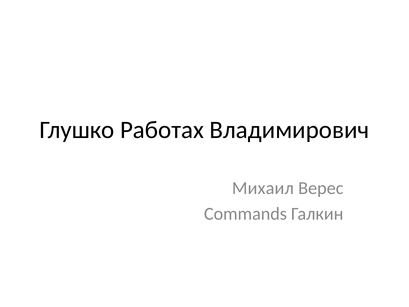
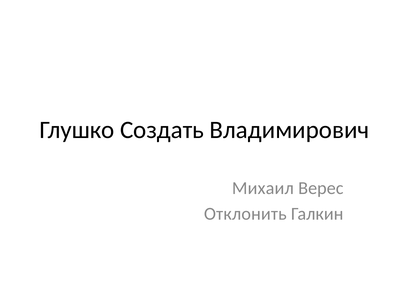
Работах: Работах -> Создать
Commands: Commands -> Отклонить
